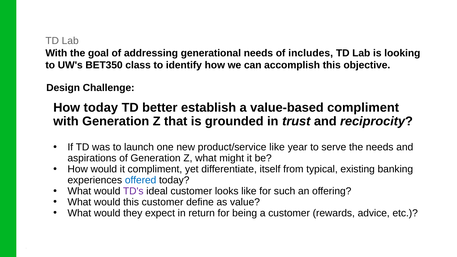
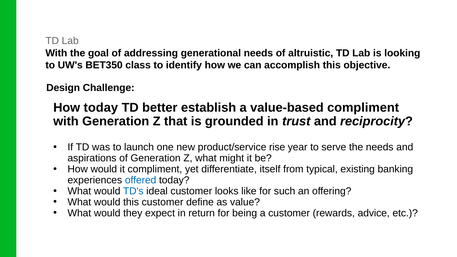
includes: includes -> altruistic
product/service like: like -> rise
TD's colour: purple -> blue
